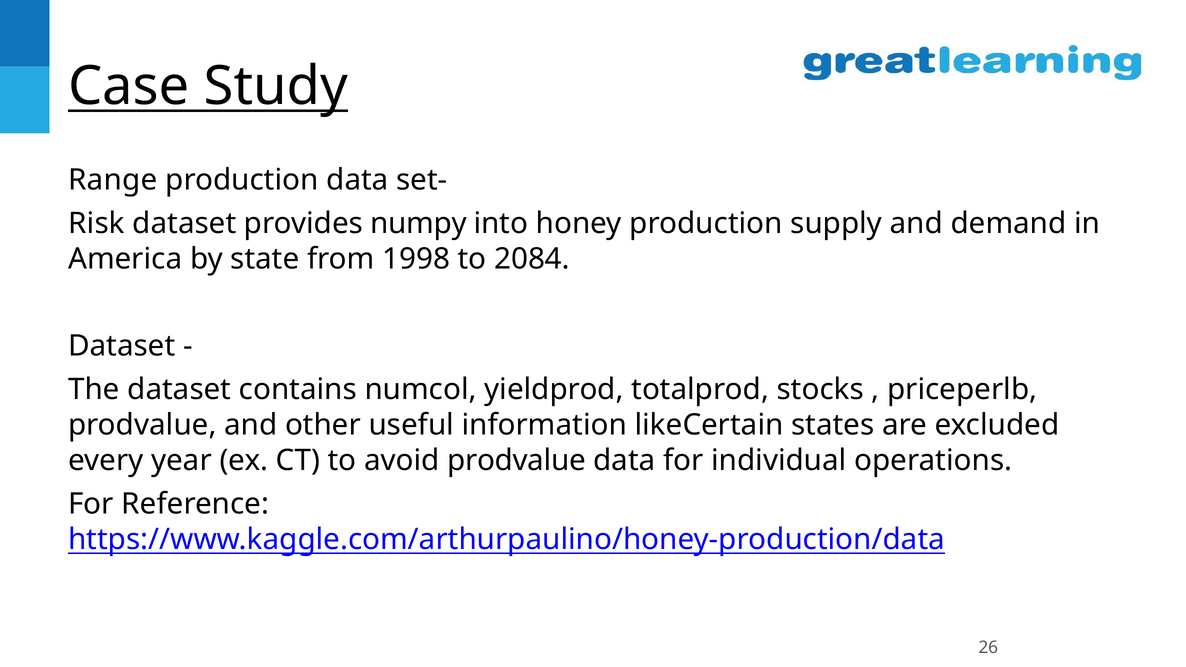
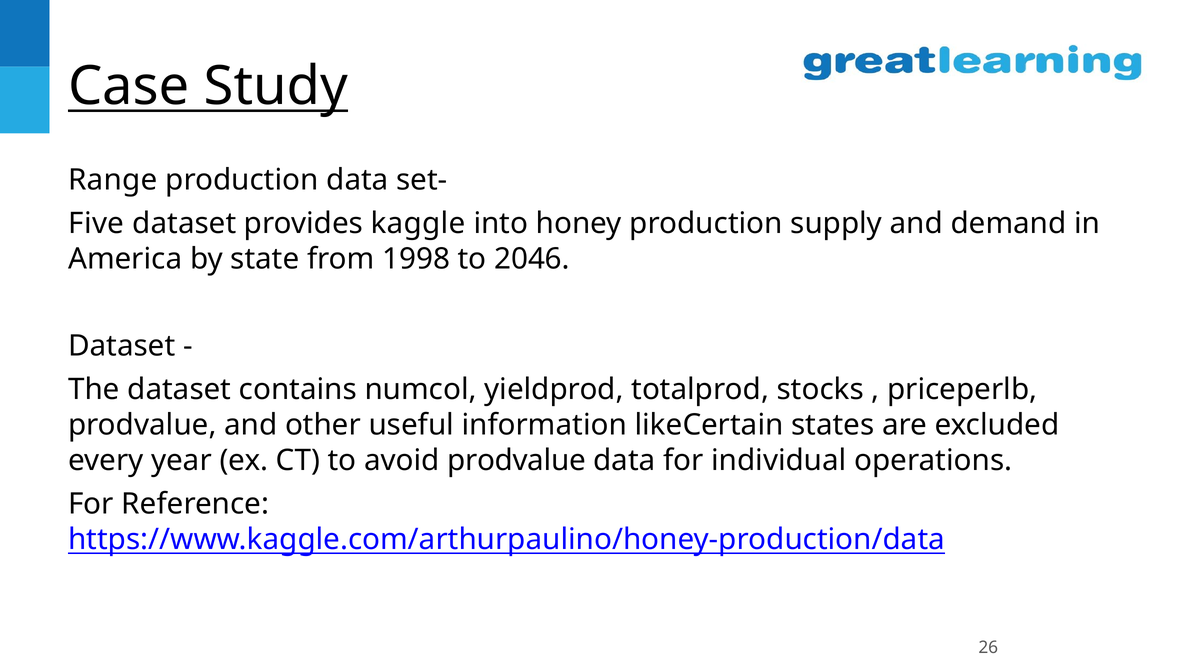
Risk: Risk -> Five
numpy: numpy -> kaggle
2084: 2084 -> 2046
